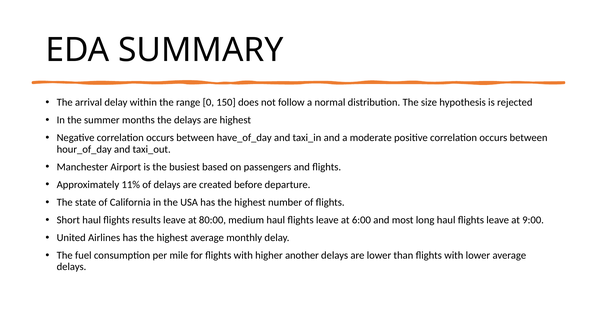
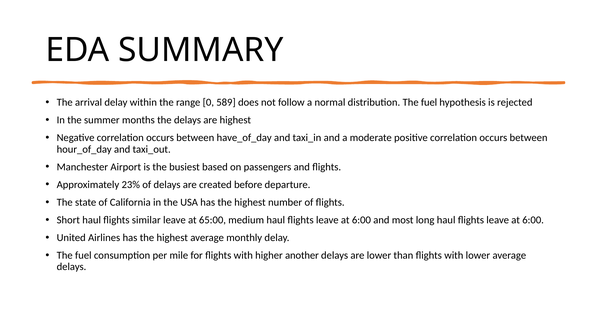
150: 150 -> 589
distribution The size: size -> fuel
11%: 11% -> 23%
results: results -> similar
80:00: 80:00 -> 65:00
9:00 at (533, 220): 9:00 -> 6:00
